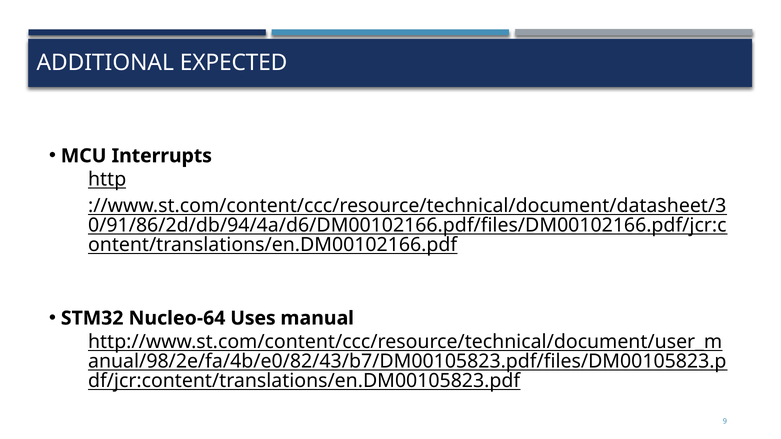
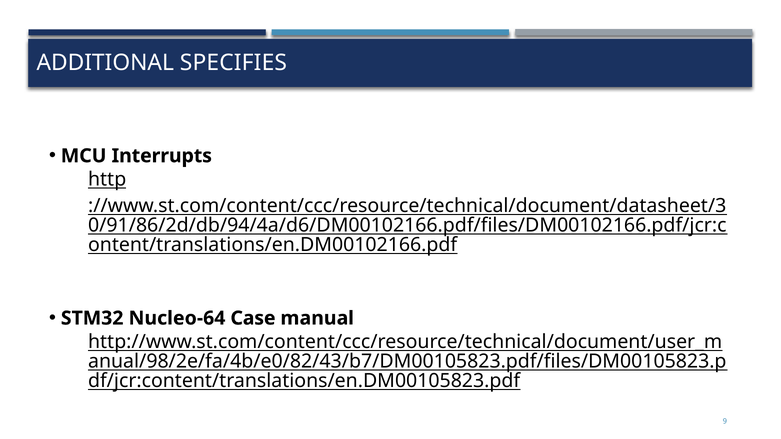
EXPECTED: EXPECTED -> SPECIFIES
Uses: Uses -> Case
